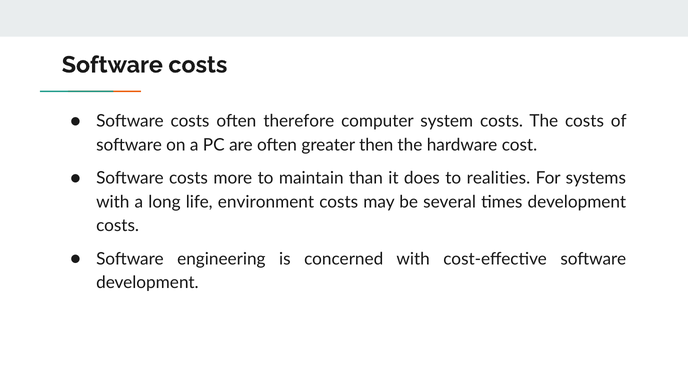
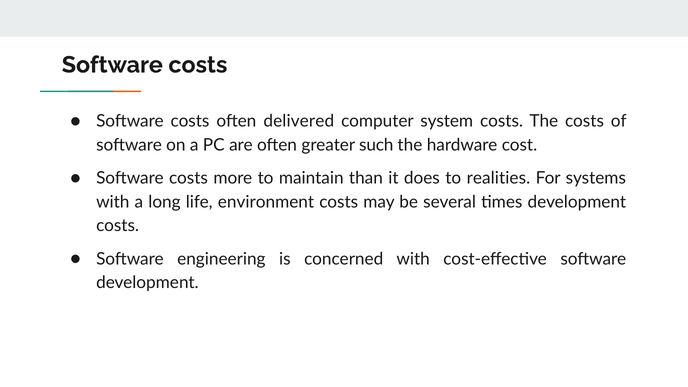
therefore: therefore -> delivered
then: then -> such
